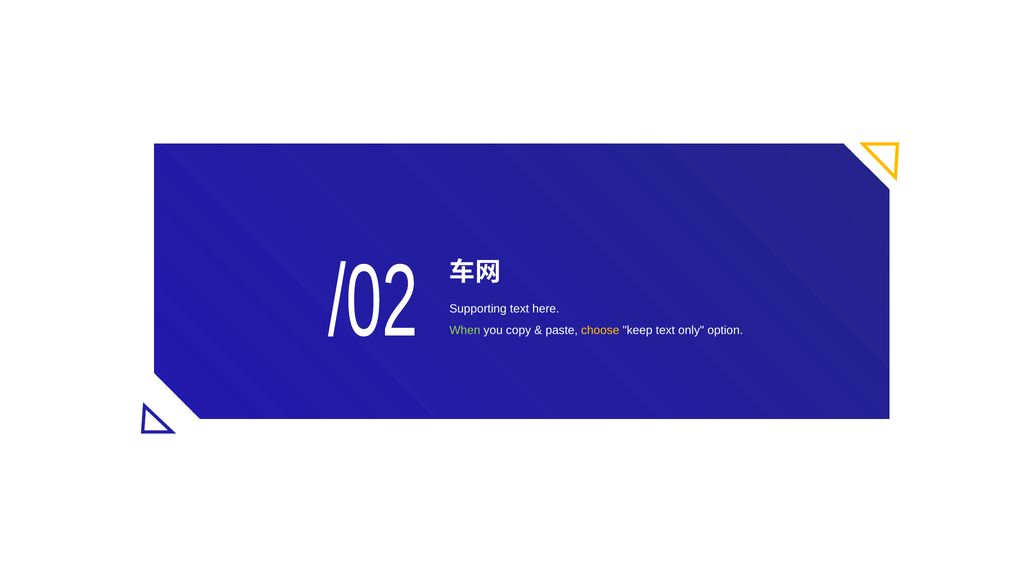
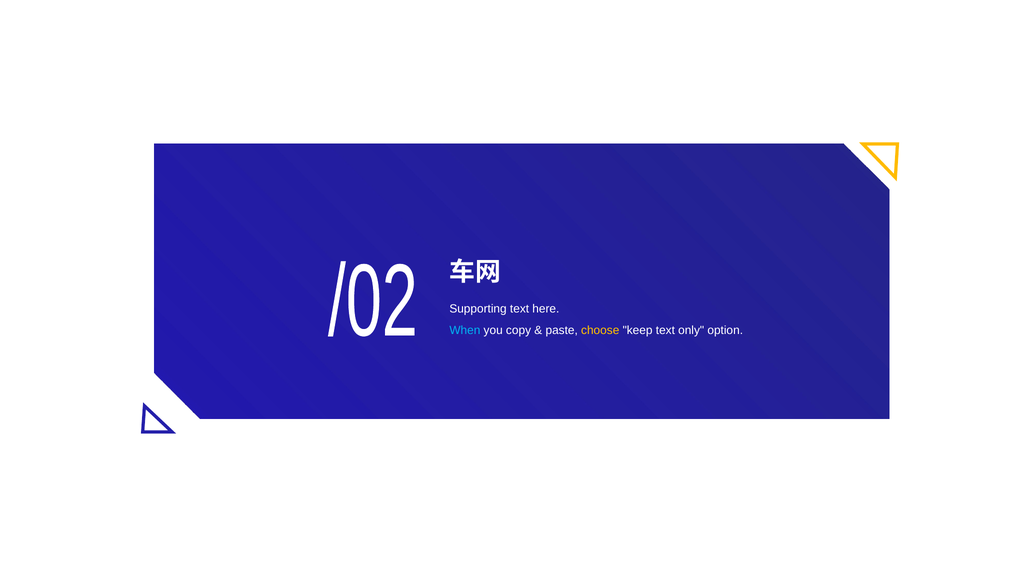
When colour: light green -> light blue
